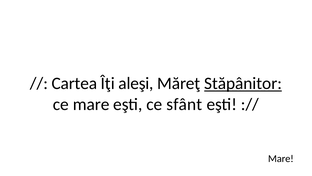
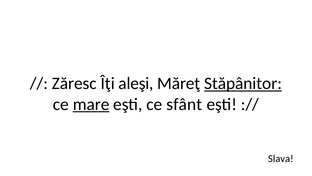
Cartea: Cartea -> Zăresc
mare at (91, 104) underline: none -> present
Mare at (281, 158): Mare -> Slava
